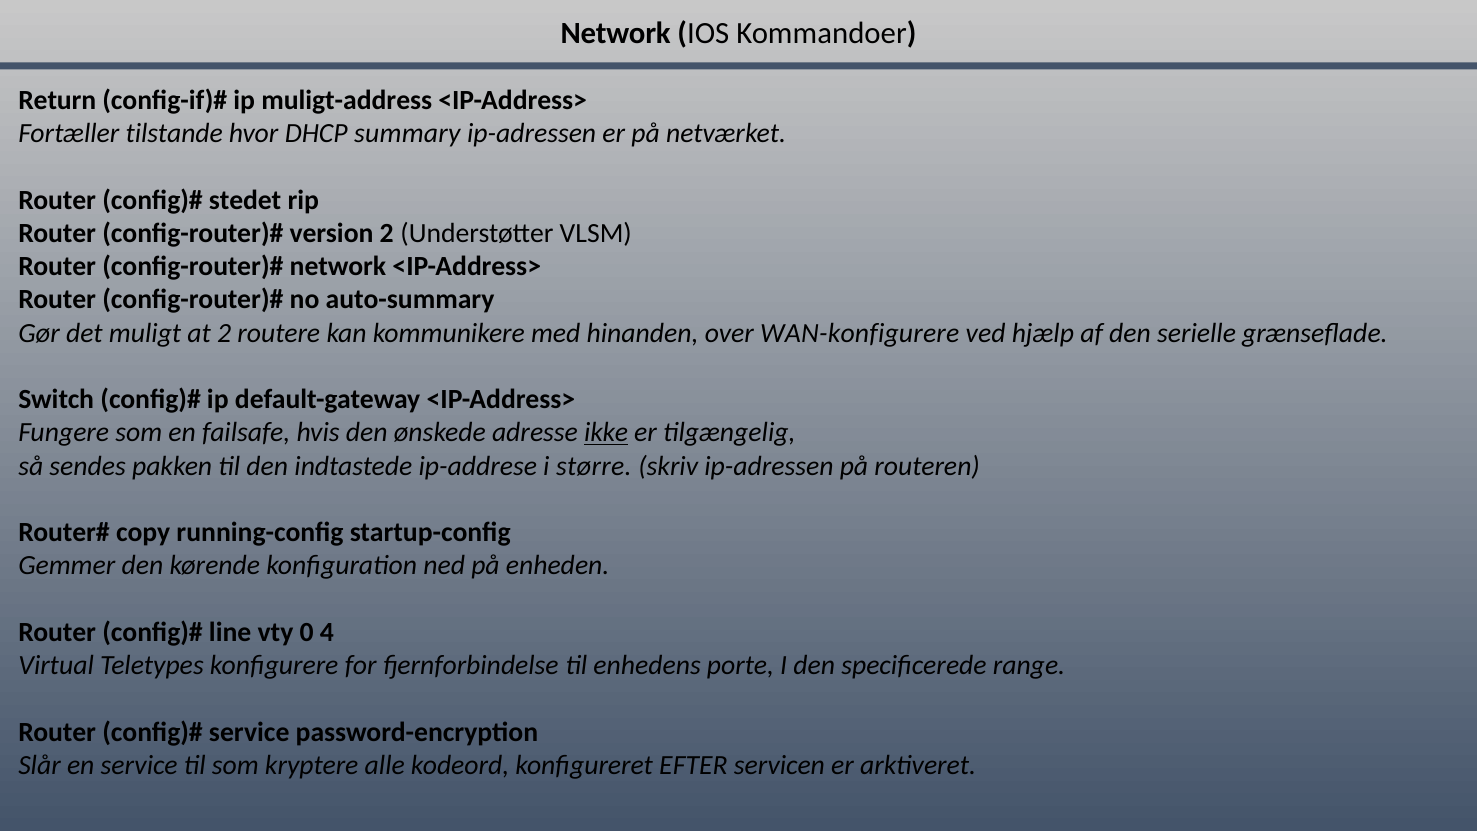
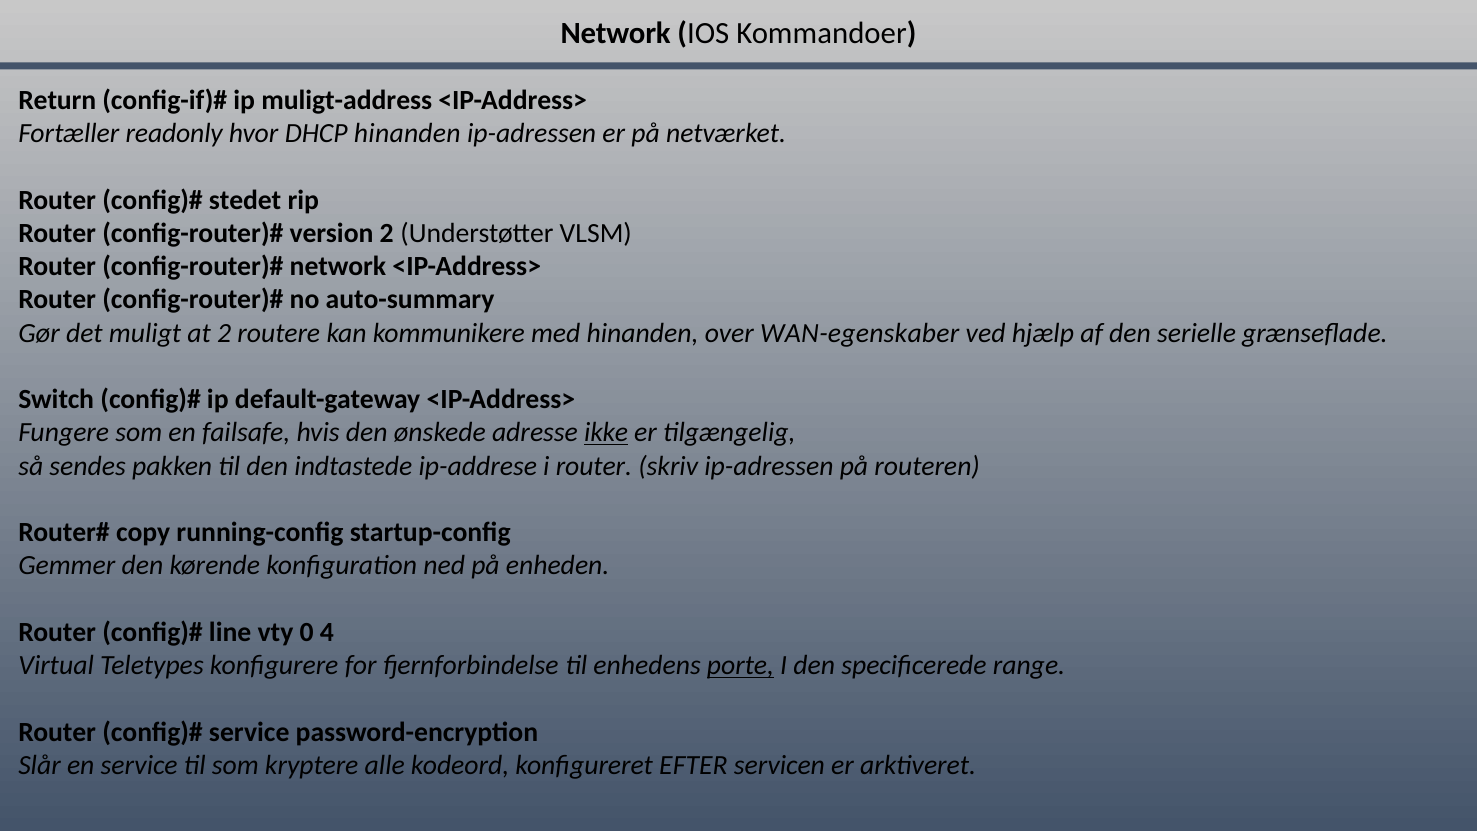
tilstande: tilstande -> readonly
DHCP summary: summary -> hinanden
WAN-konfigurere: WAN-konfigurere -> WAN-egenskaber
i større: større -> router
porte underline: none -> present
